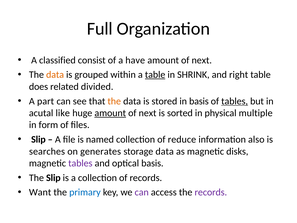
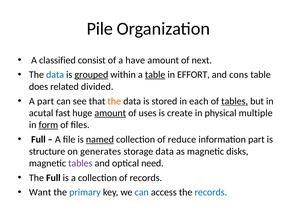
Full: Full -> Pile
data at (55, 75) colour: orange -> blue
grouped underline: none -> present
SHRINK: SHRINK -> EFFORT
right: right -> cons
in basis: basis -> each
like: like -> fast
next at (148, 113): next -> uses
sorted: sorted -> create
form underline: none -> present
Slip at (38, 139): Slip -> Full
named underline: none -> present
information also: also -> part
searches: searches -> structure
optical basis: basis -> need
The Slip: Slip -> Full
can at (142, 192) colour: purple -> blue
records at (211, 192) colour: purple -> blue
